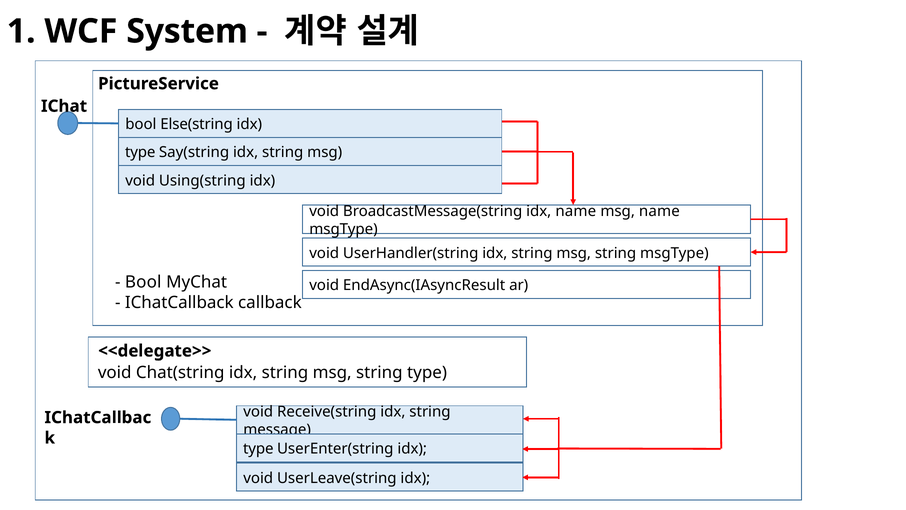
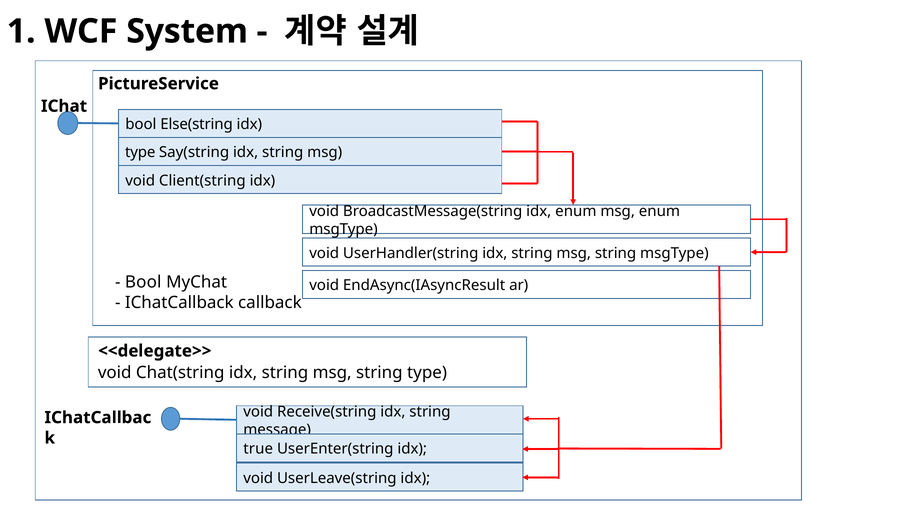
Using(string: Using(string -> Client(string
idx name: name -> enum
msg name: name -> enum
type at (258, 449): type -> true
